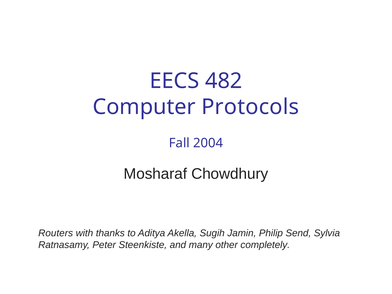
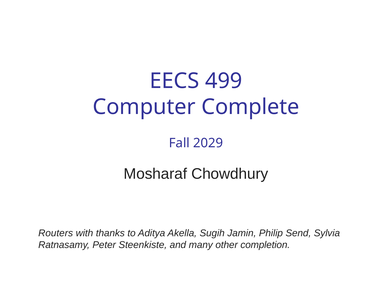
482: 482 -> 499
Protocols: Protocols -> Complete
2004: 2004 -> 2029
completely: completely -> completion
